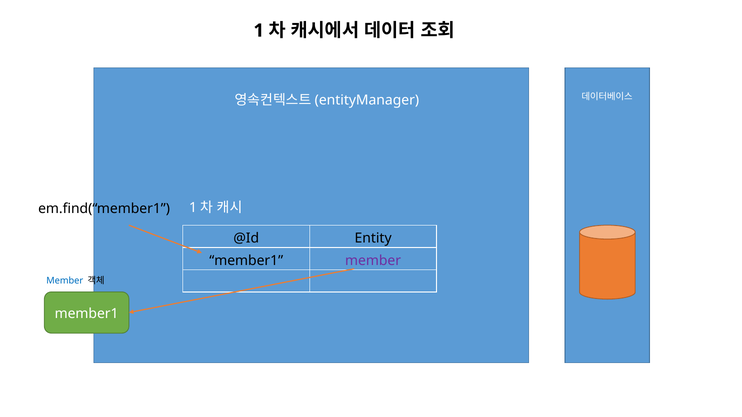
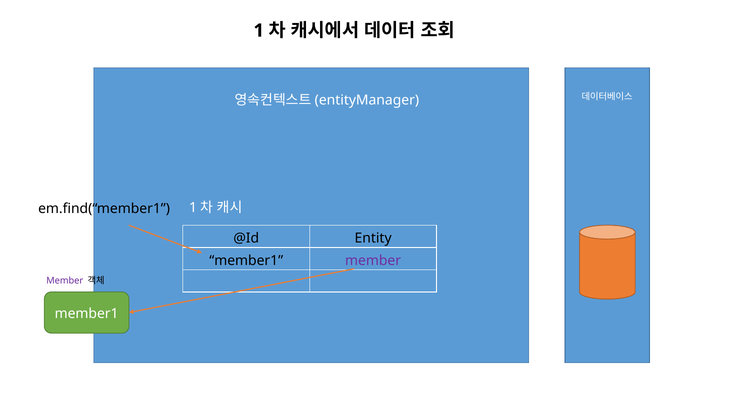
Member at (65, 281) colour: blue -> purple
